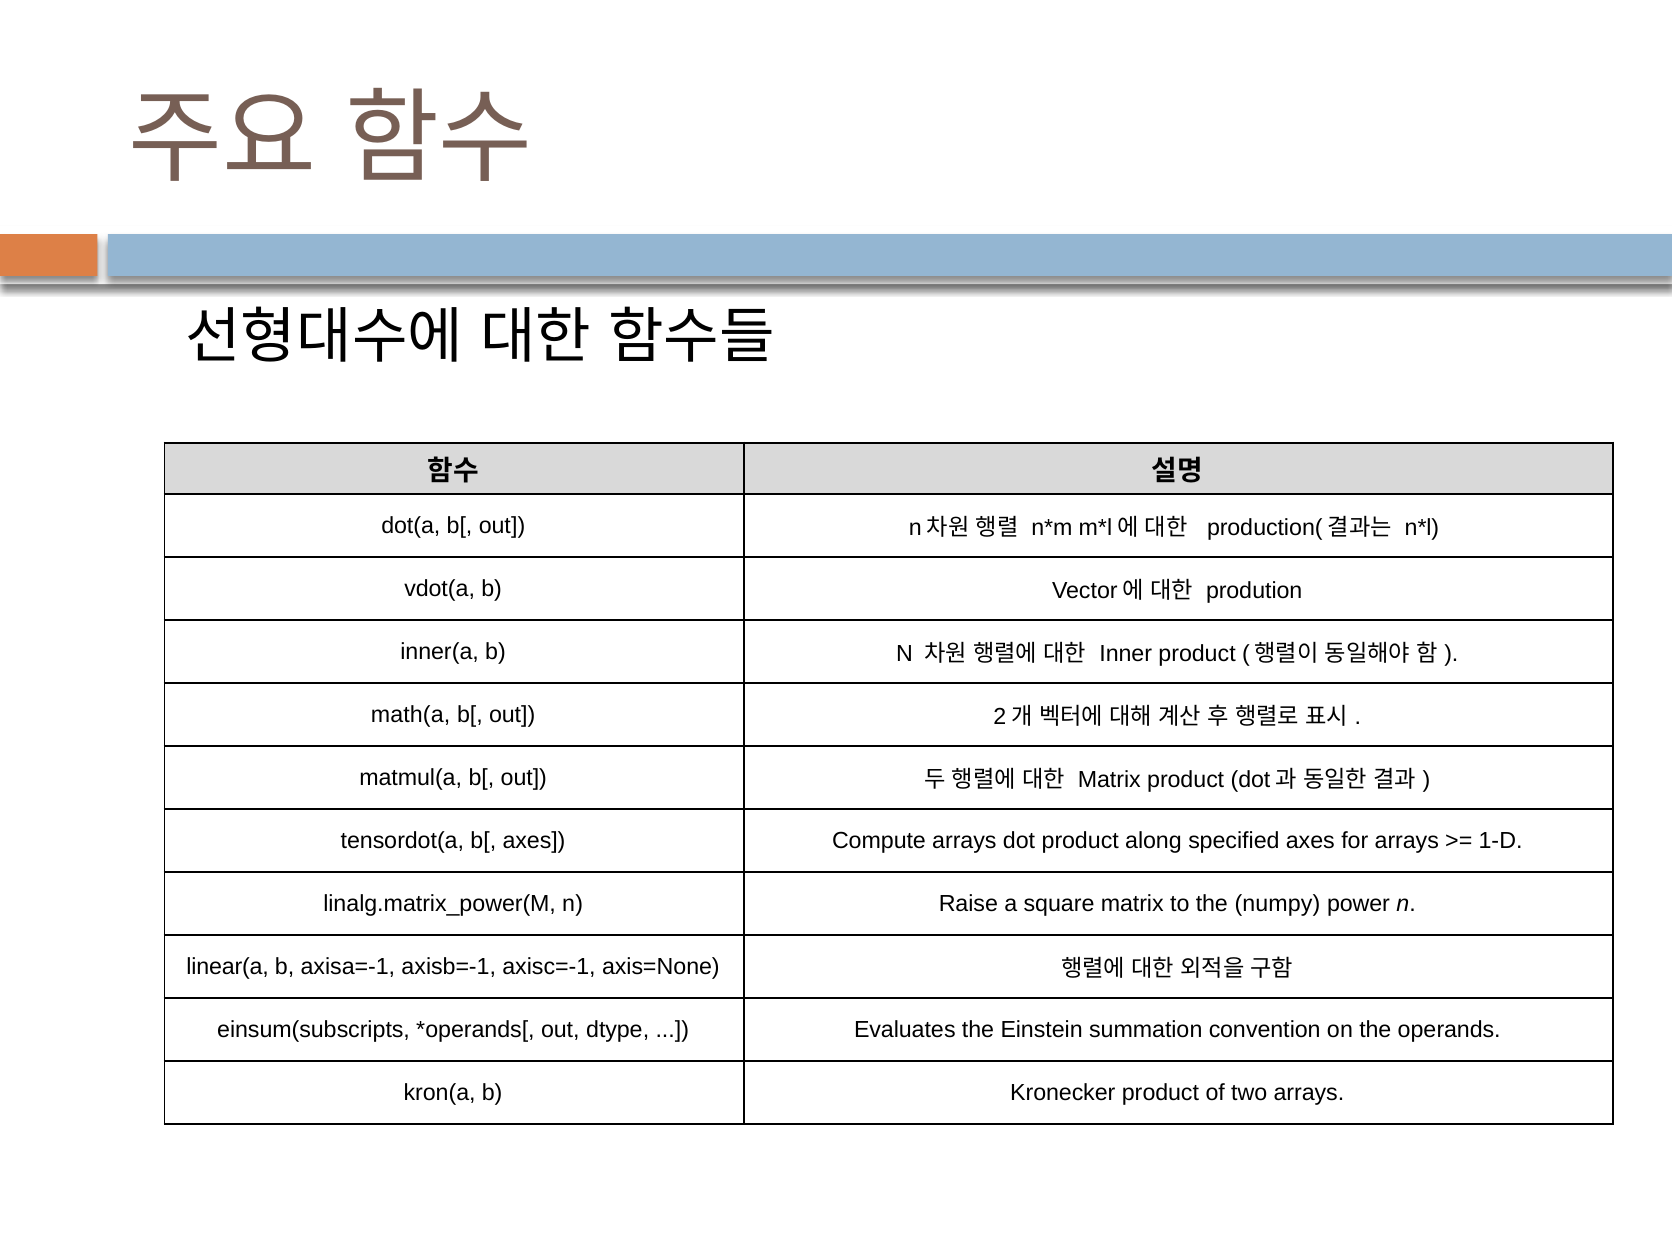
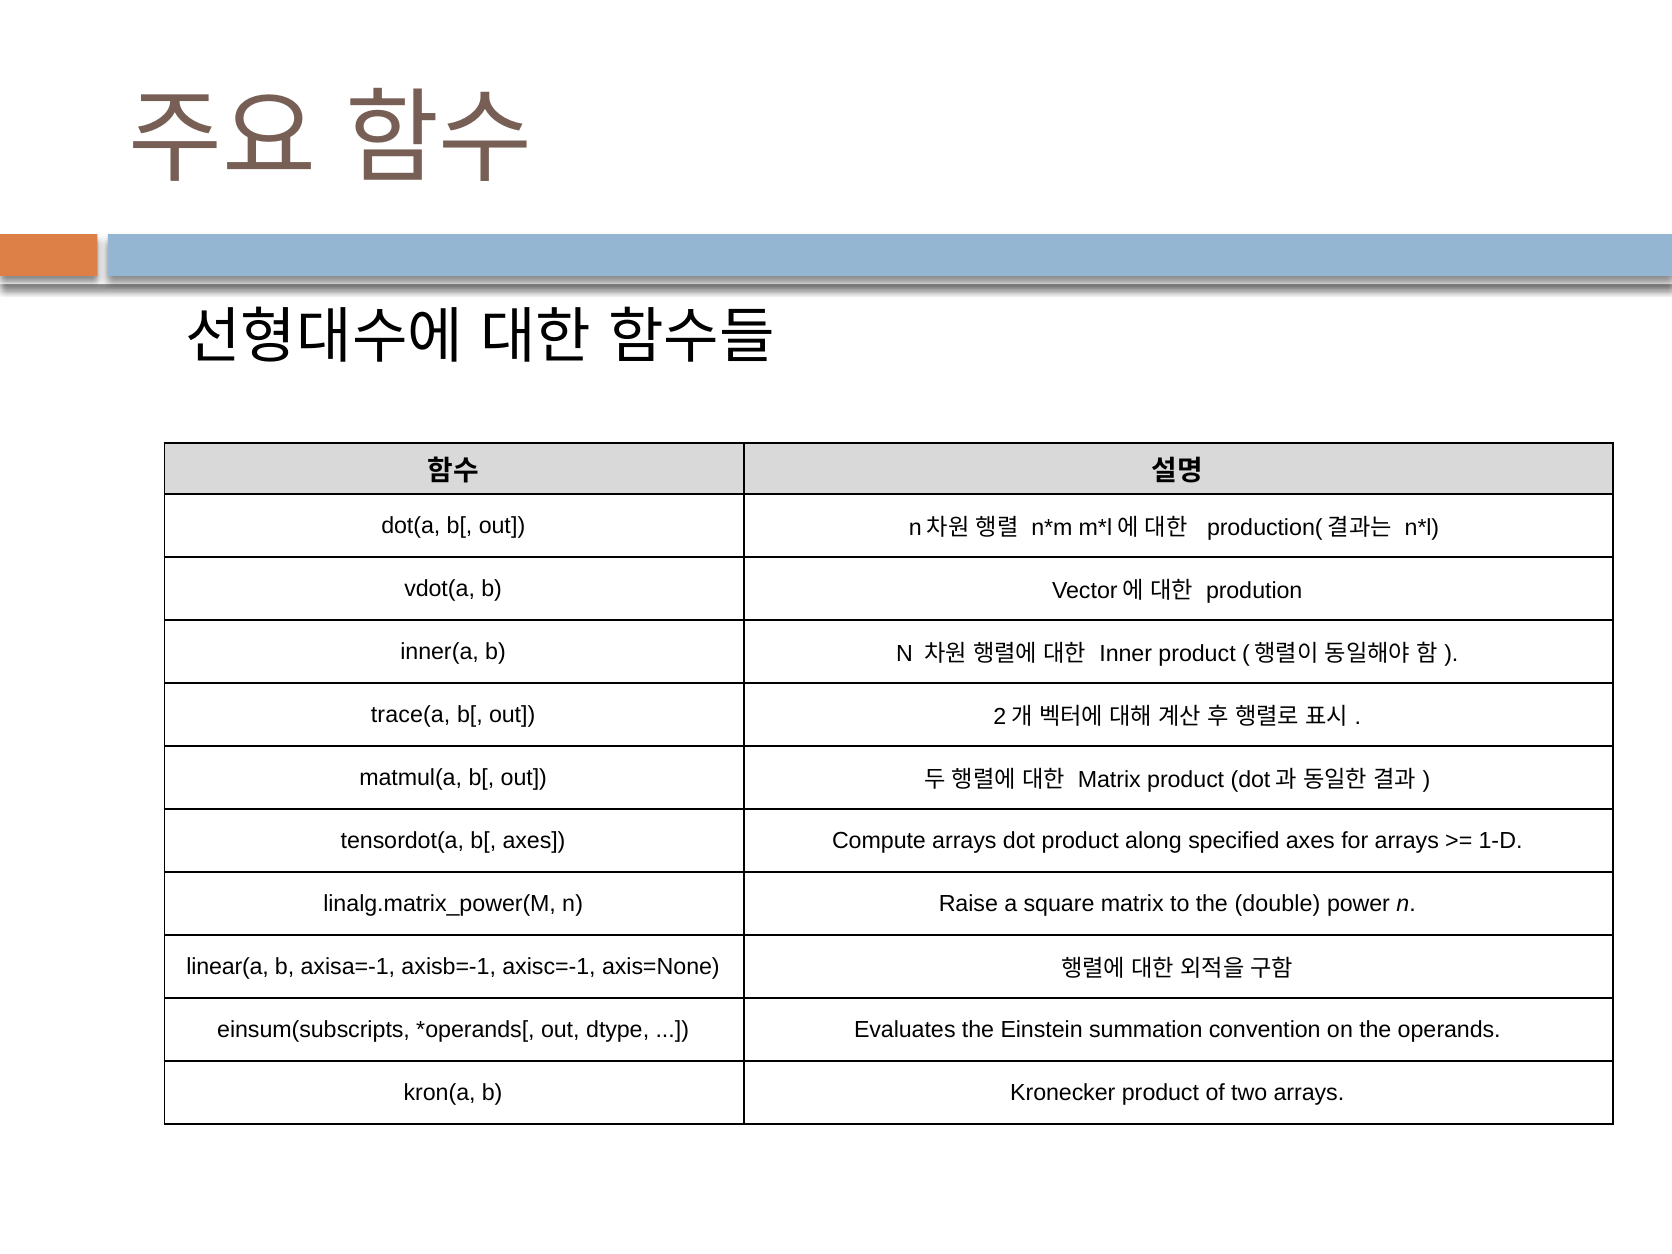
math(a: math(a -> trace(a
numpy: numpy -> double
